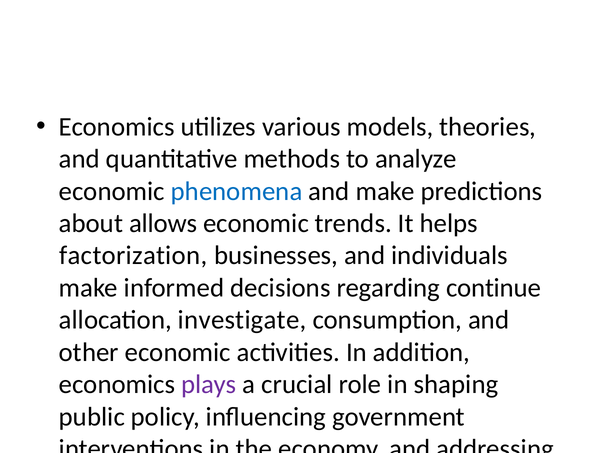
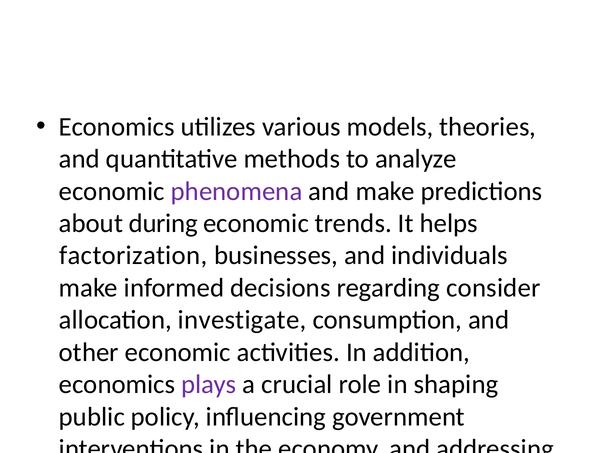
phenomena colour: blue -> purple
allows: allows -> during
continue: continue -> consider
